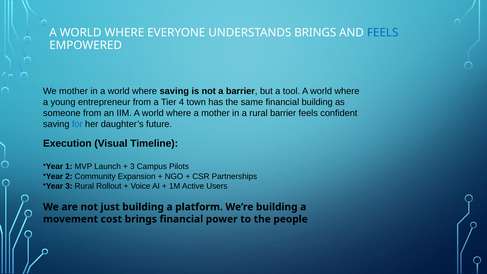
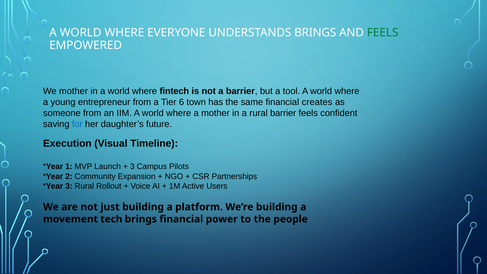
FEELS at (383, 33) colour: blue -> green
where saving: saving -> fintech
4: 4 -> 6
financial building: building -> creates
cost: cost -> tech
